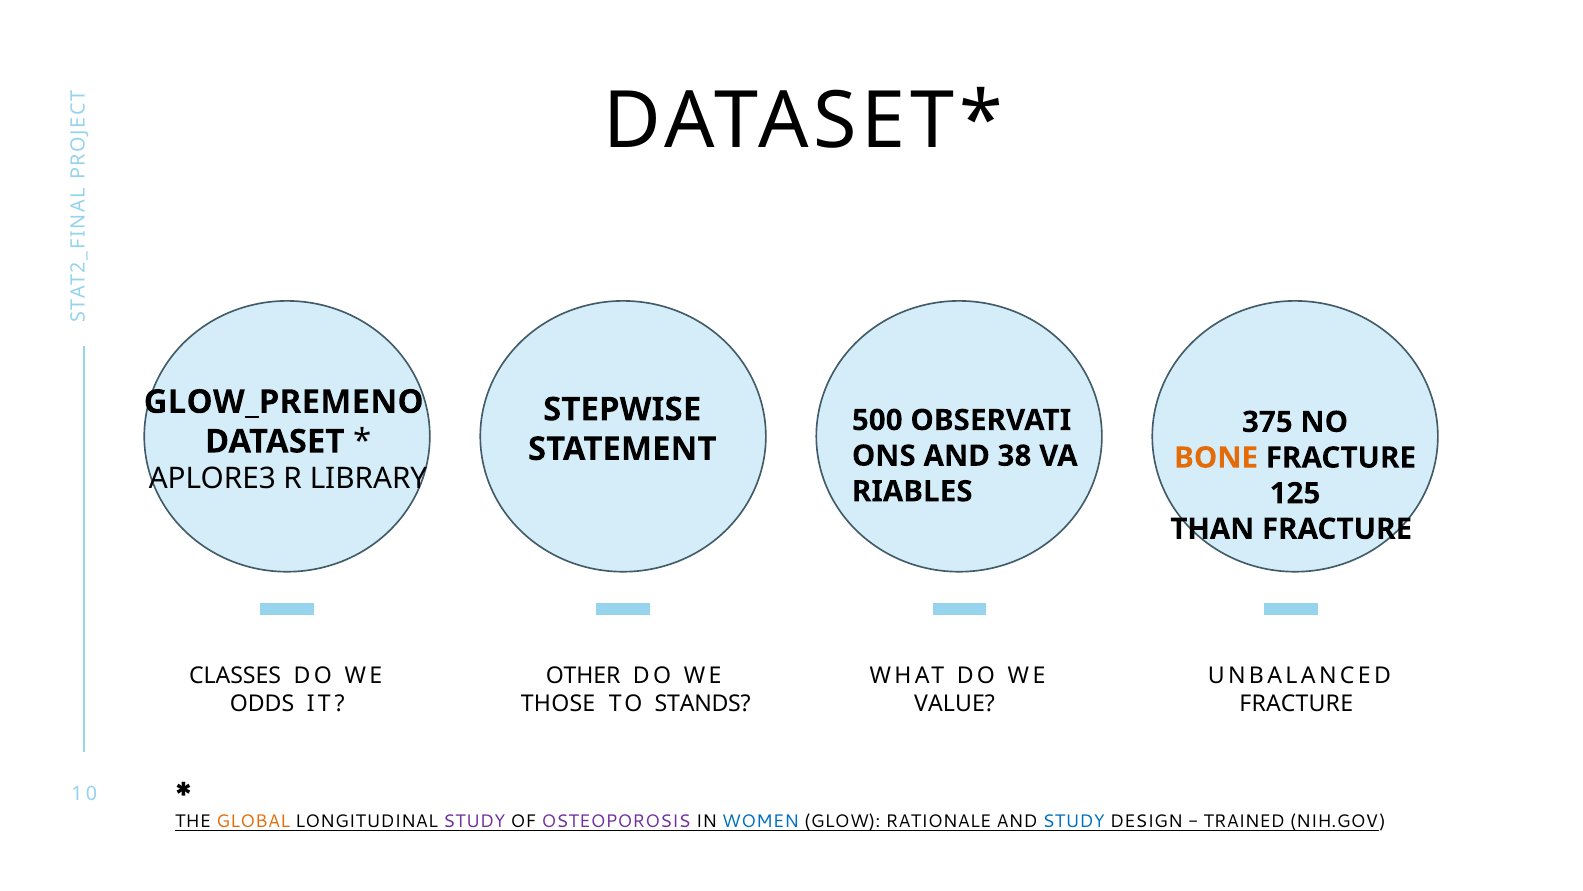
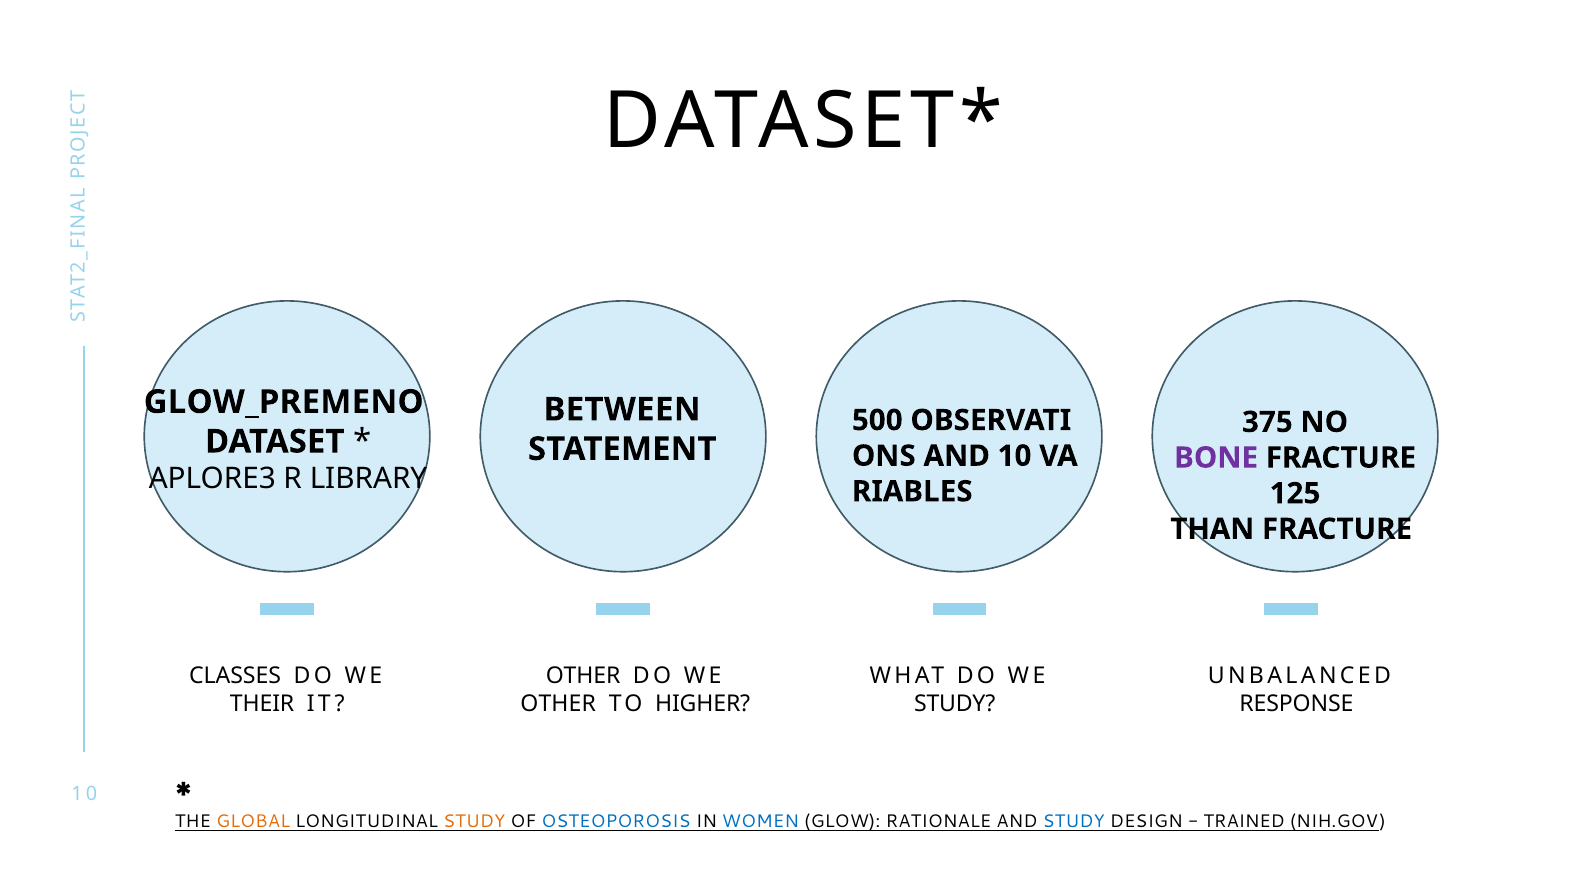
STEPWISE: STEPWISE -> BETWEEN
AND 38: 38 -> 10
BONE colour: orange -> purple
ODDS: ODDS -> THEIR
THOSE at (558, 704): THOSE -> OTHER
STANDS: STANDS -> HIGHER
VALUE at (955, 704): VALUE -> STUDY
FRACTURE at (1296, 704): FRACTURE -> RESPONSE
STUDY at (474, 821) colour: purple -> orange
OSTEOPOROSIS colour: purple -> blue
